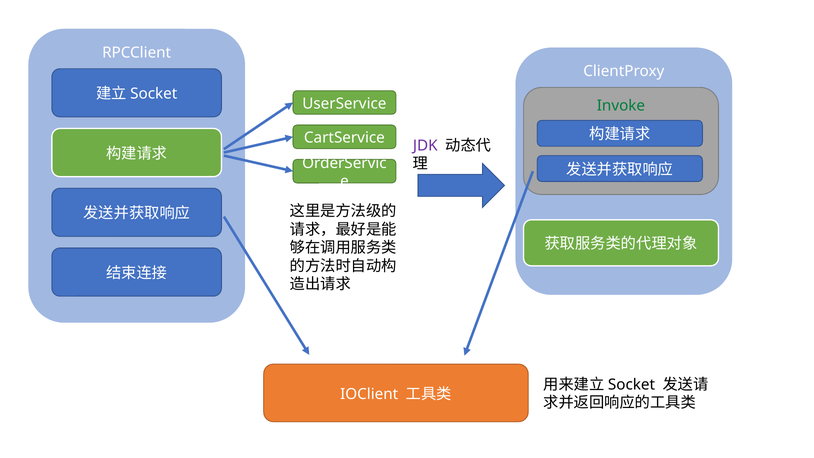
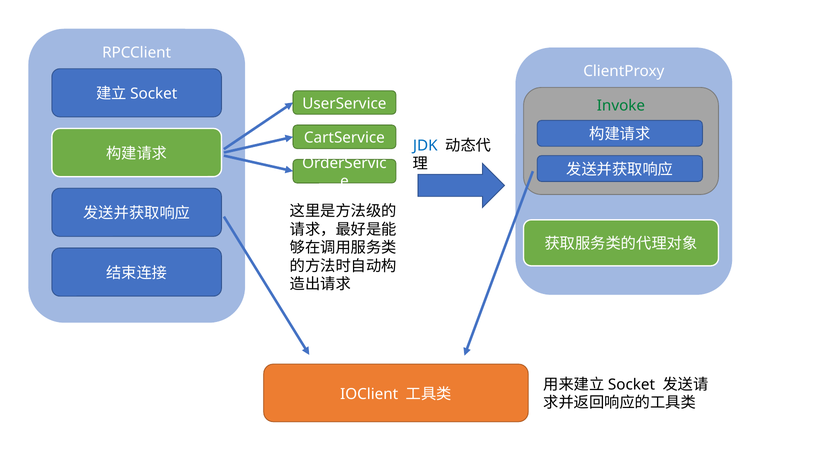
JDK colour: purple -> blue
